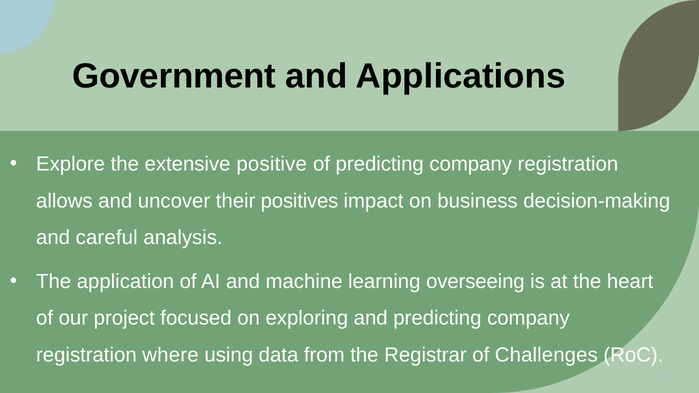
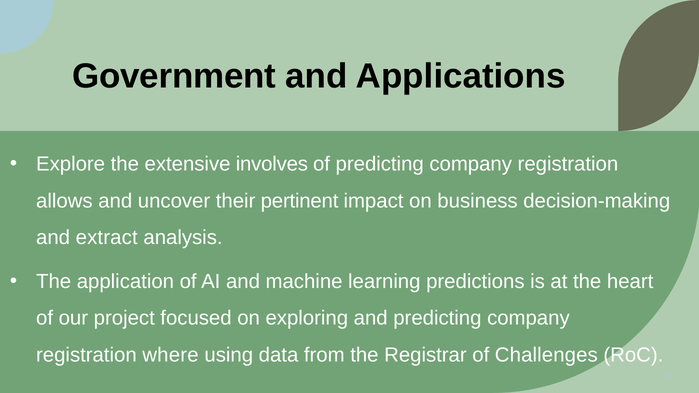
positive: positive -> involves
positives: positives -> pertinent
careful: careful -> extract
overseeing: overseeing -> predictions
